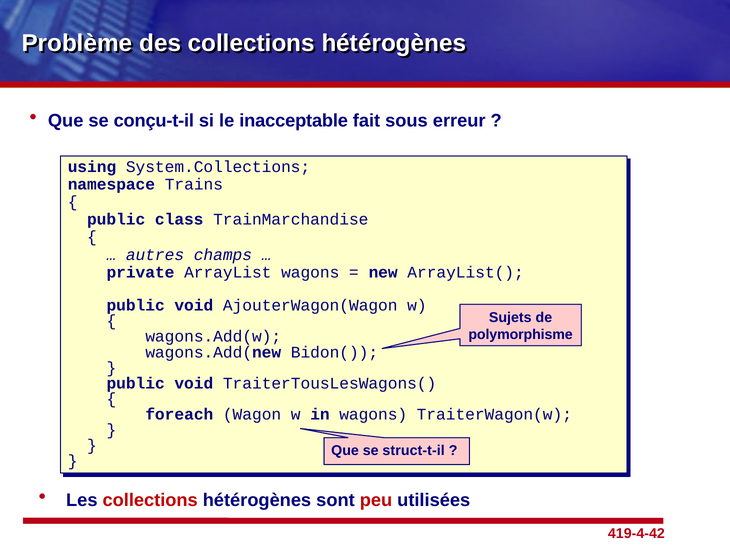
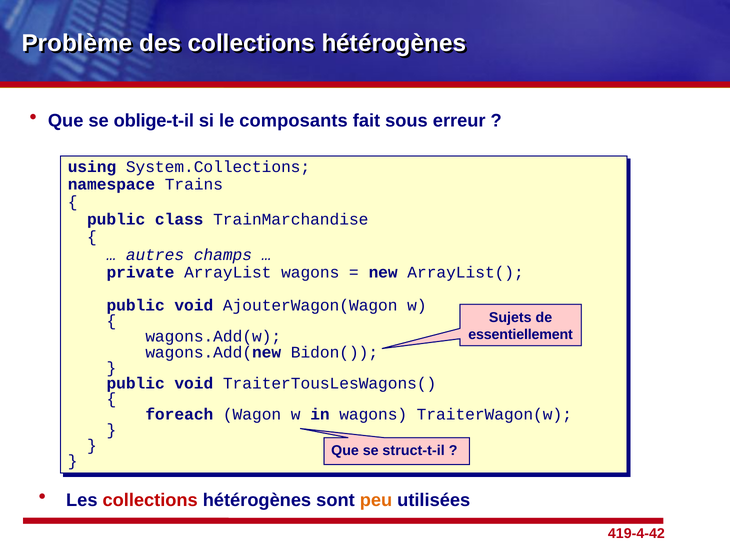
conçu-t-il: conçu-t-il -> oblige-t-il
inacceptable: inacceptable -> composants
polymorphisme: polymorphisme -> essentiellement
peu colour: red -> orange
